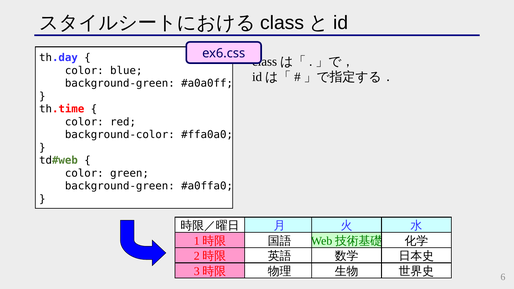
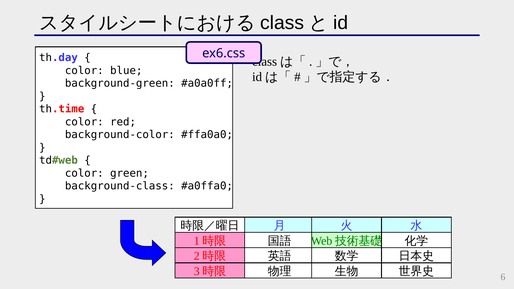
background-green at (120, 186): background-green -> background-class
